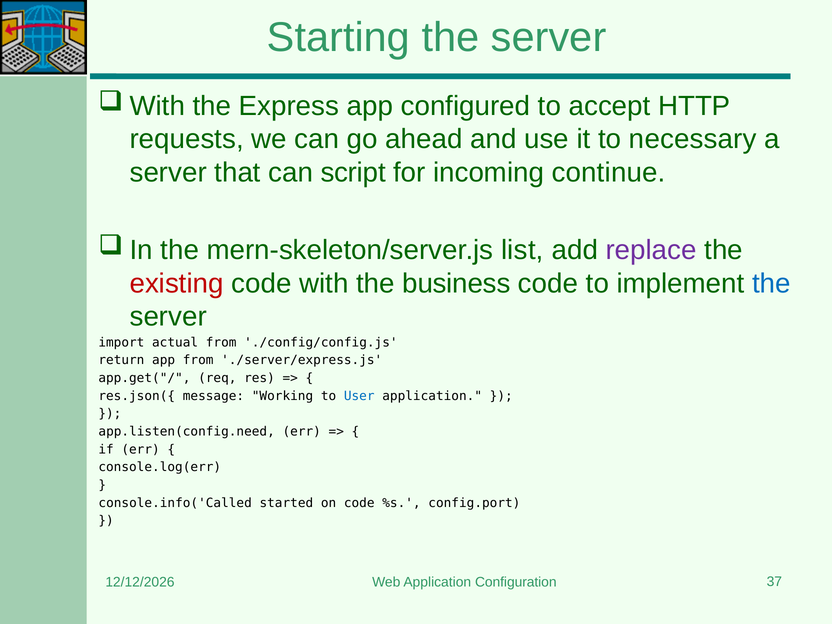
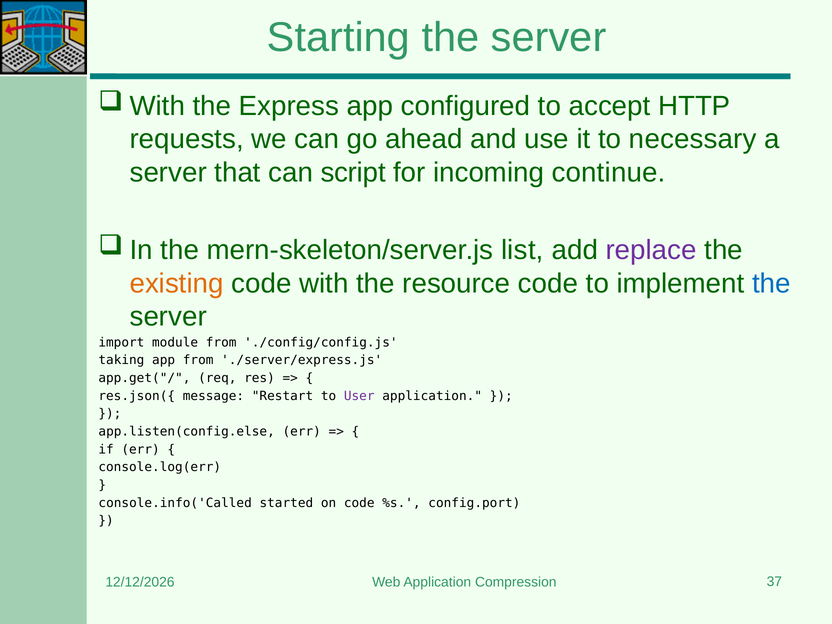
existing colour: red -> orange
business: business -> resource
actual: actual -> module
return: return -> taking
Working: Working -> Restart
User colour: blue -> purple
app.listen(config.need: app.listen(config.need -> app.listen(config.else
Configuration: Configuration -> Compression
